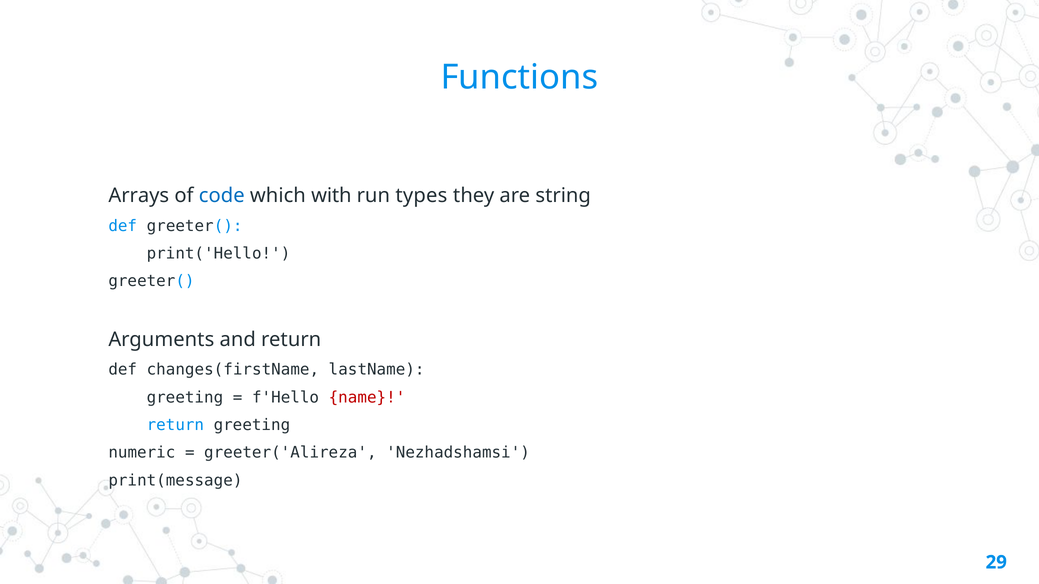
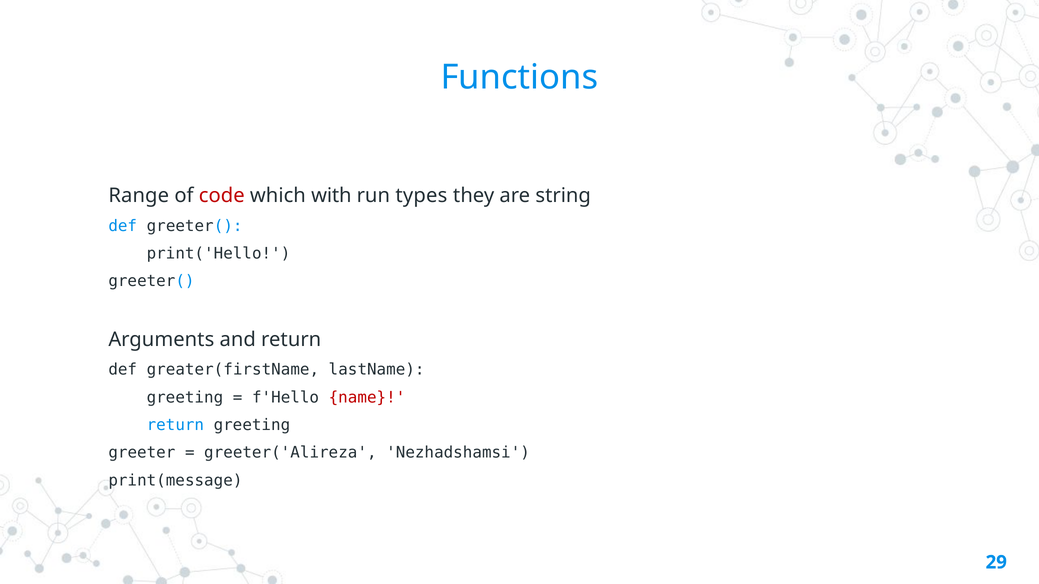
Arrays: Arrays -> Range
code colour: blue -> red
changes(firstName: changes(firstName -> greater(firstName
numeric: numeric -> greeter
